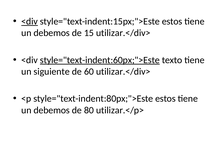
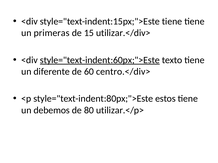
<div at (30, 21) underline: present -> none
style="text-indent:15px;">Este estos: estos -> tiene
debemos at (52, 33): debemos -> primeras
siguiente: siguiente -> diferente
60 utilizar.</div>: utilizar.</div> -> centro.</div>
